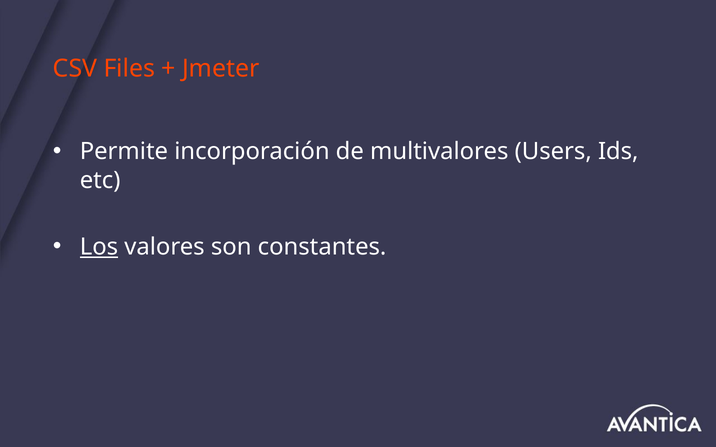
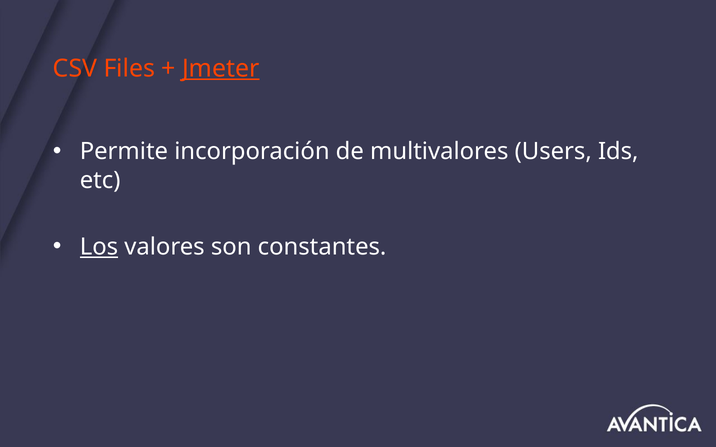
Jmeter underline: none -> present
